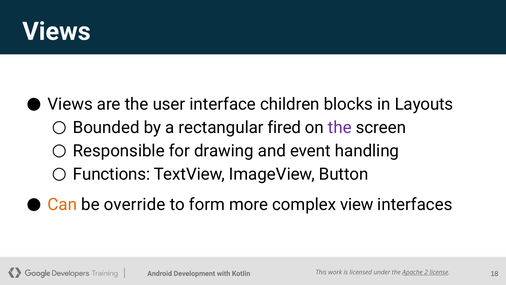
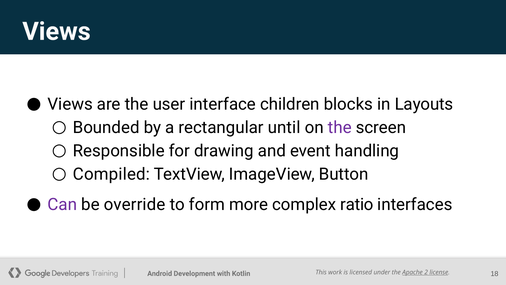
fired: fired -> until
Functions: Functions -> Compiled
Can colour: orange -> purple
view: view -> ratio
